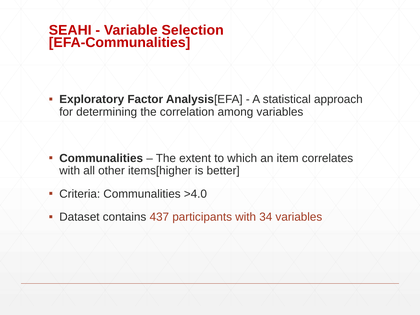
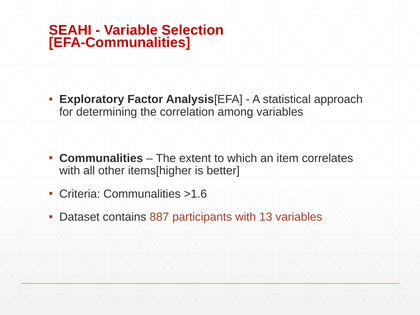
>4.0: >4.0 -> >1.6
437: 437 -> 887
34: 34 -> 13
